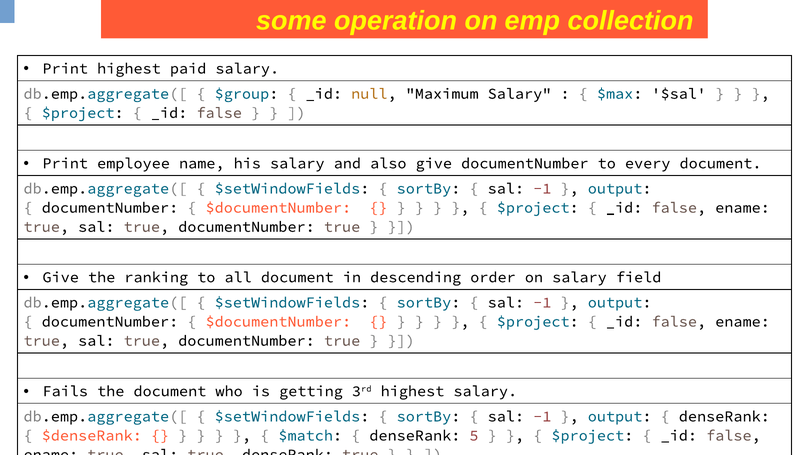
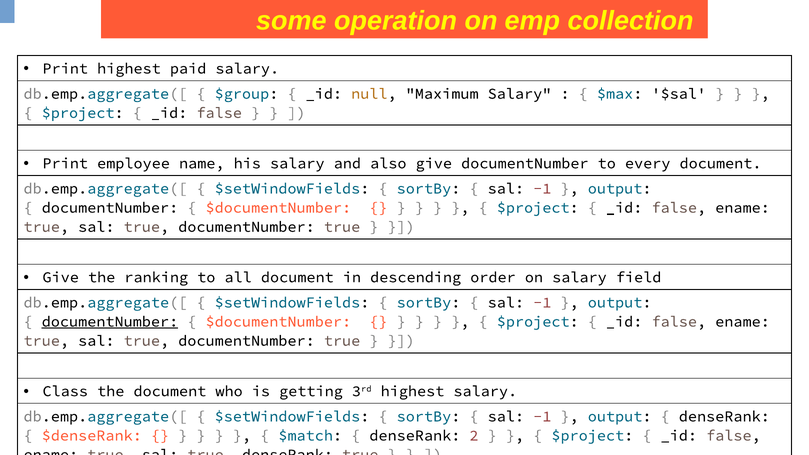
documentNumber at (110, 322) underline: none -> present
Fails: Fails -> Class
5: 5 -> 2
